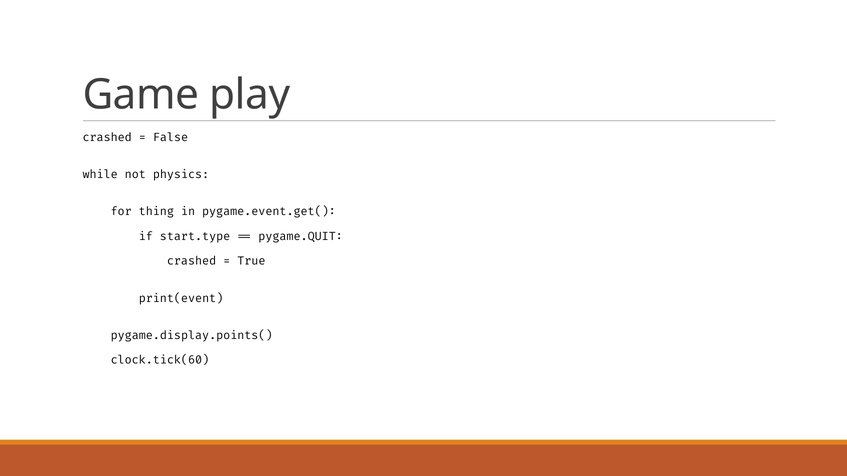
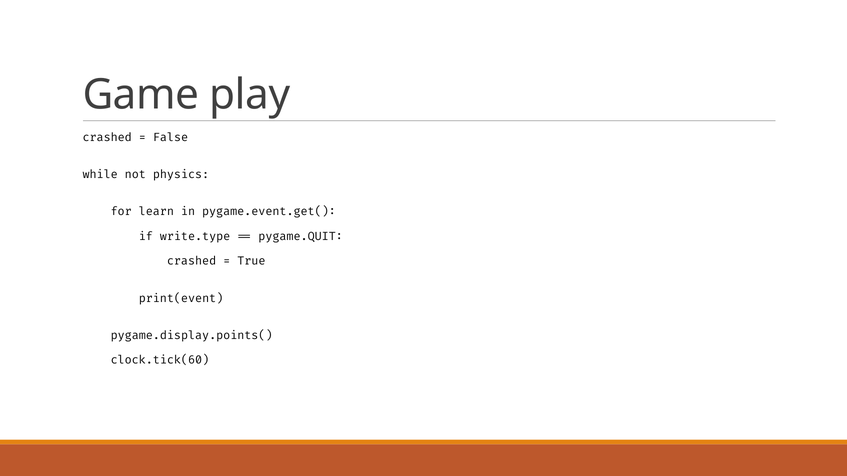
thing: thing -> learn
start.type: start.type -> write.type
